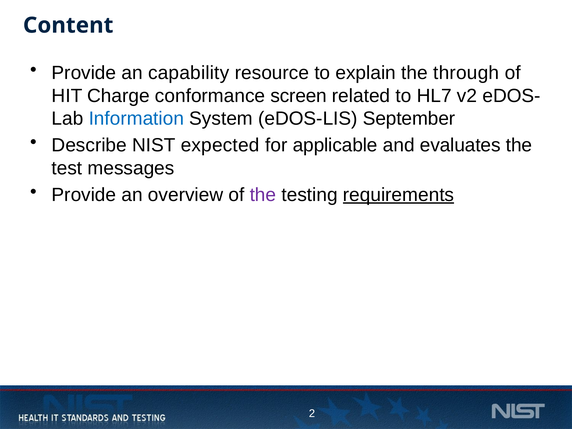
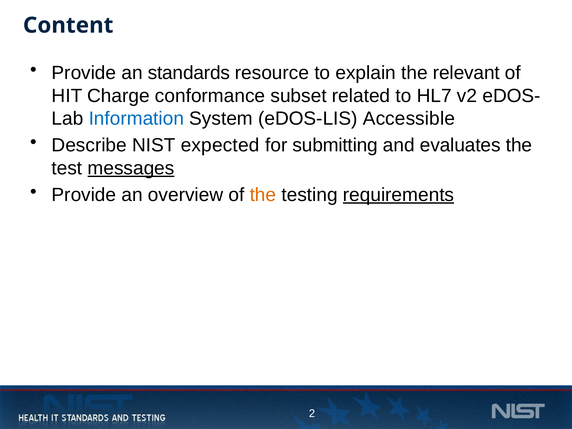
capability: capability -> standards
through: through -> relevant
screen: screen -> subset
September: September -> Accessible
applicable: applicable -> submitting
messages underline: none -> present
the at (263, 195) colour: purple -> orange
